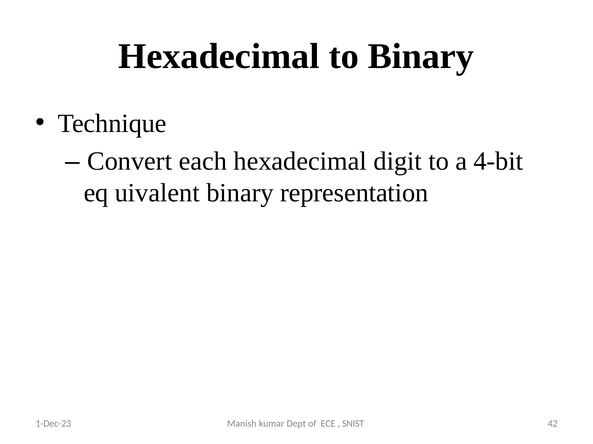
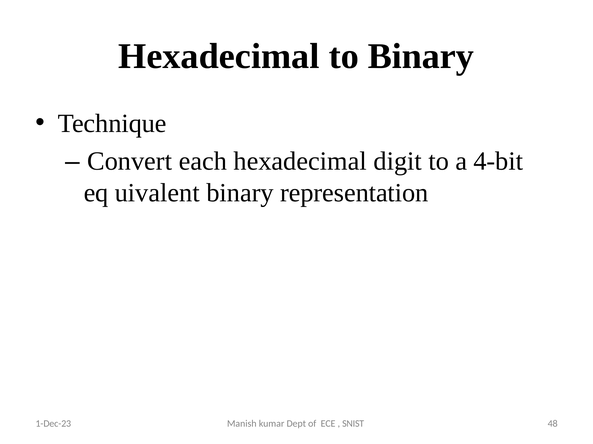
42: 42 -> 48
